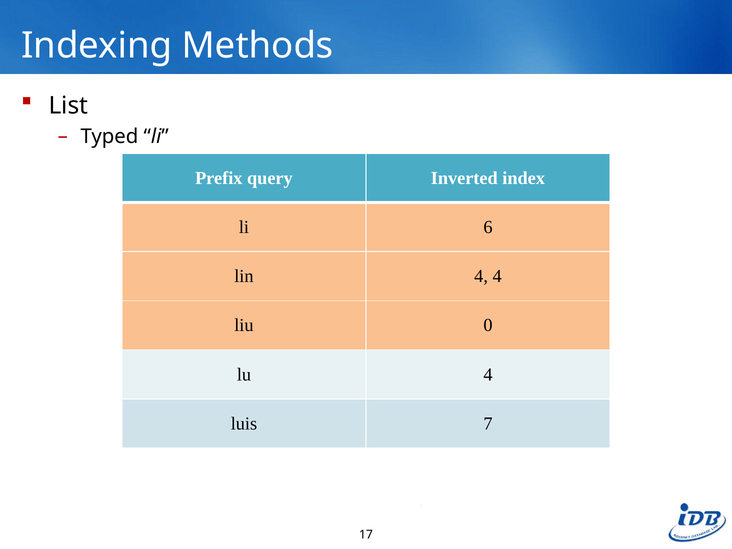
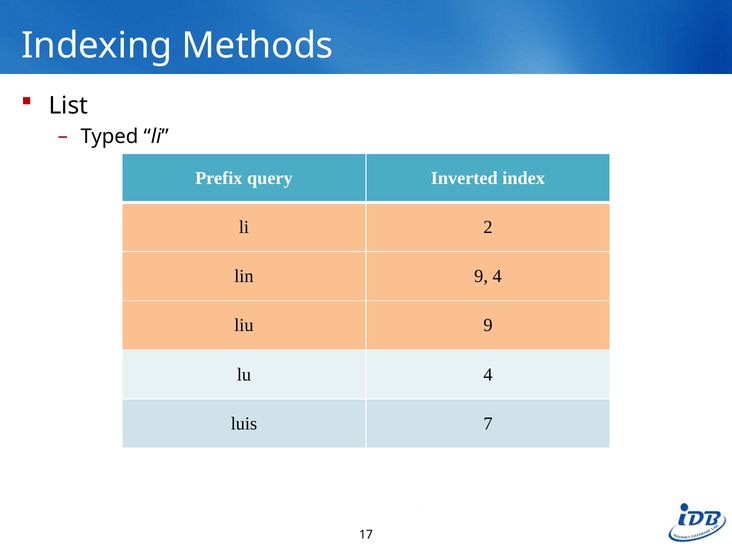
6: 6 -> 2
lin 4: 4 -> 9
liu 0: 0 -> 9
